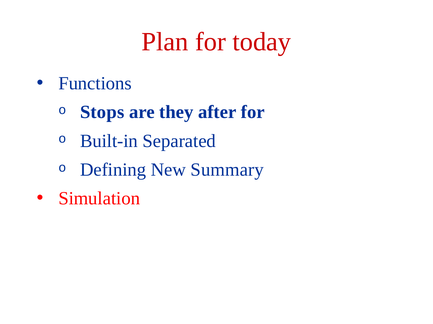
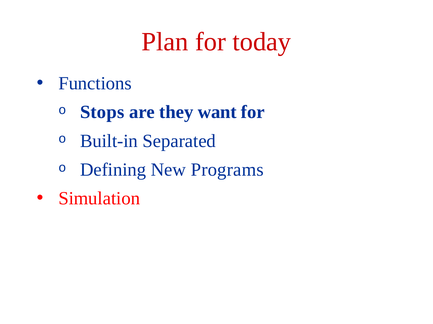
after: after -> want
Summary: Summary -> Programs
